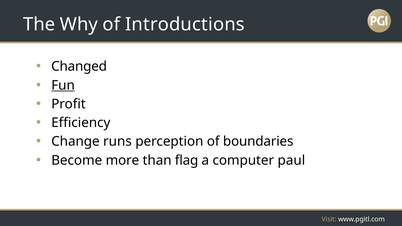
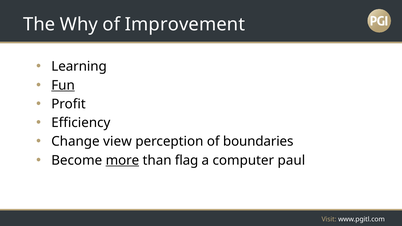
Introductions: Introductions -> Improvement
Changed: Changed -> Learning
runs: runs -> view
more underline: none -> present
